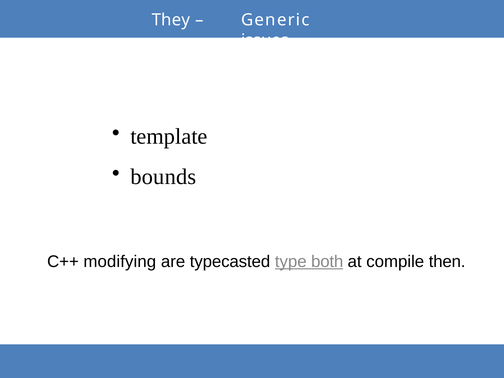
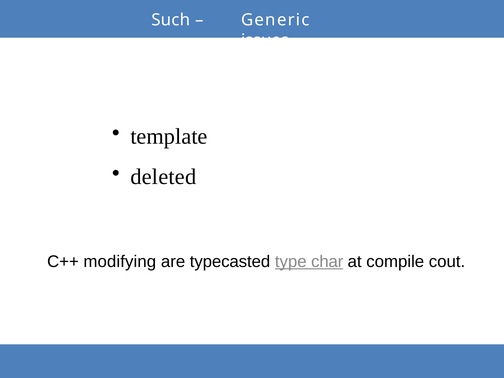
They: They -> Such
bounds: bounds -> deleted
both: both -> char
then: then -> cout
